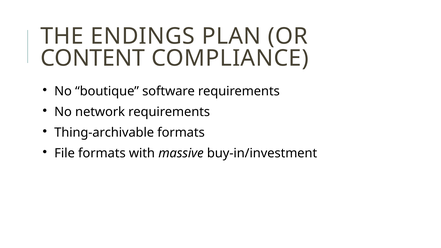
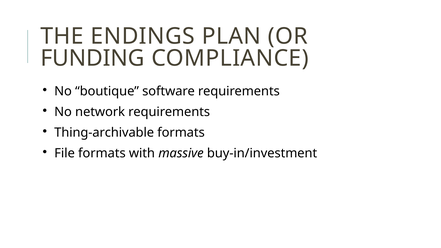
CONTENT: CONTENT -> FUNDING
